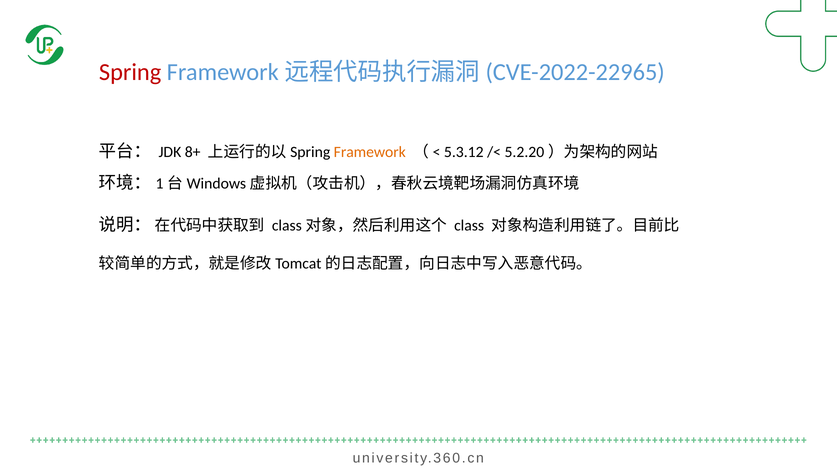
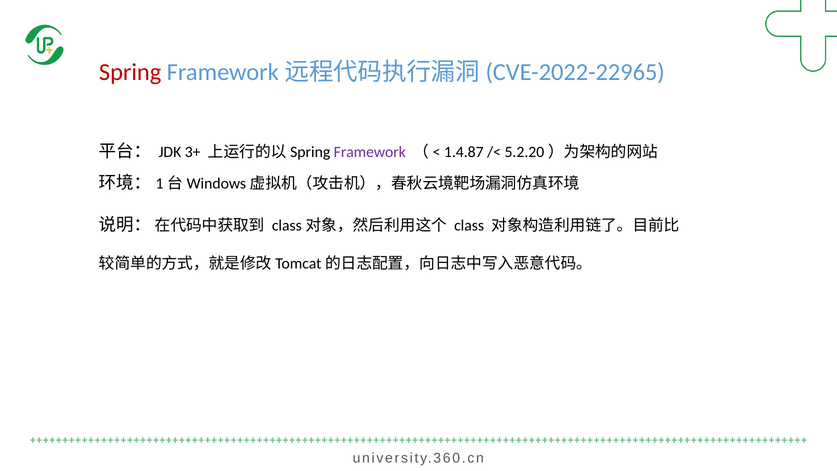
8+: 8+ -> 3+
Framework colour: orange -> purple
5.3.12: 5.3.12 -> 1.4.87
